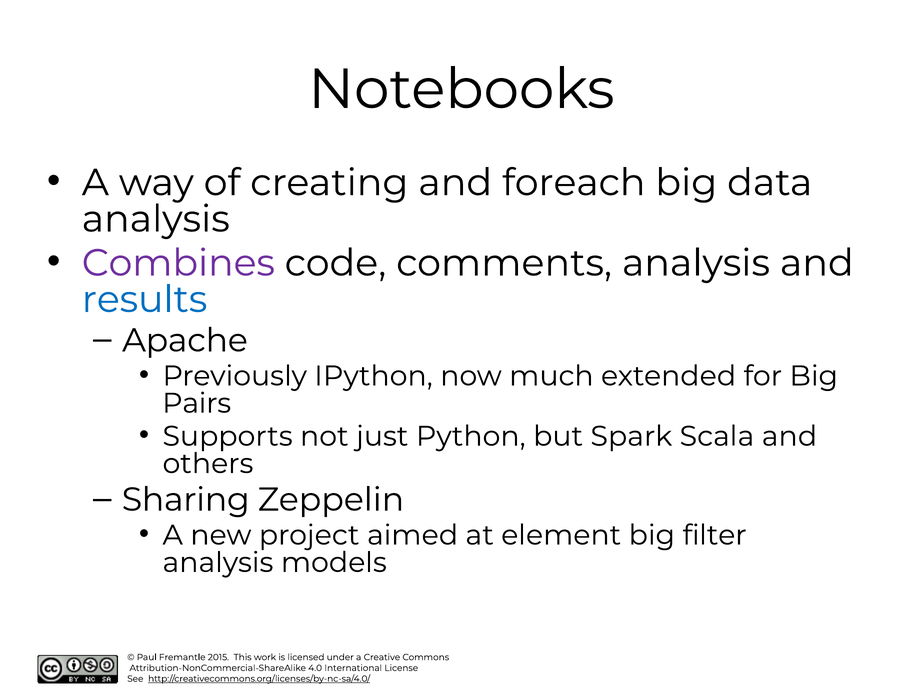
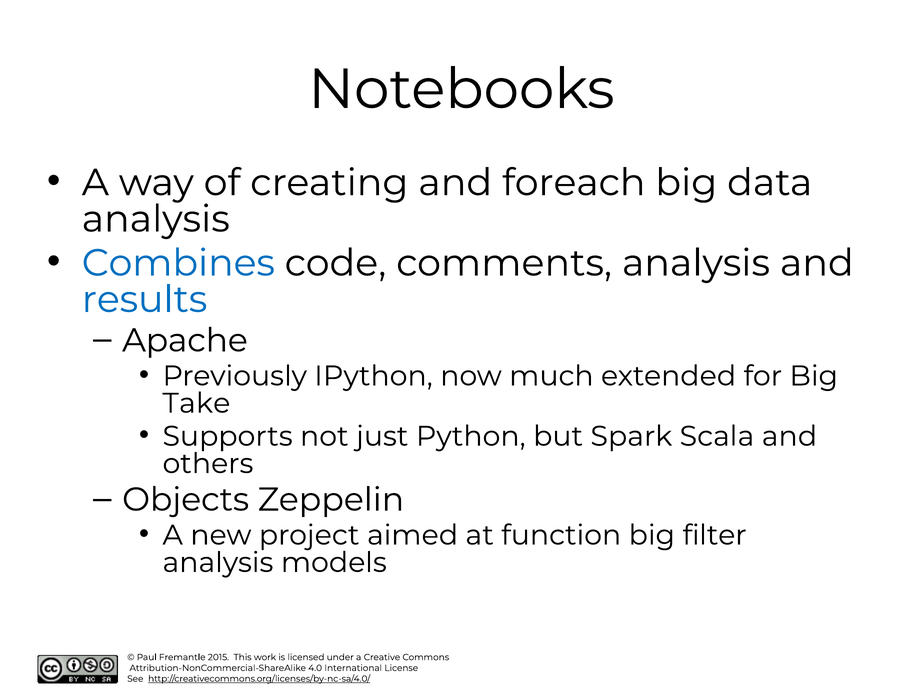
Combines colour: purple -> blue
Pairs: Pairs -> Take
Sharing: Sharing -> Objects
element: element -> function
